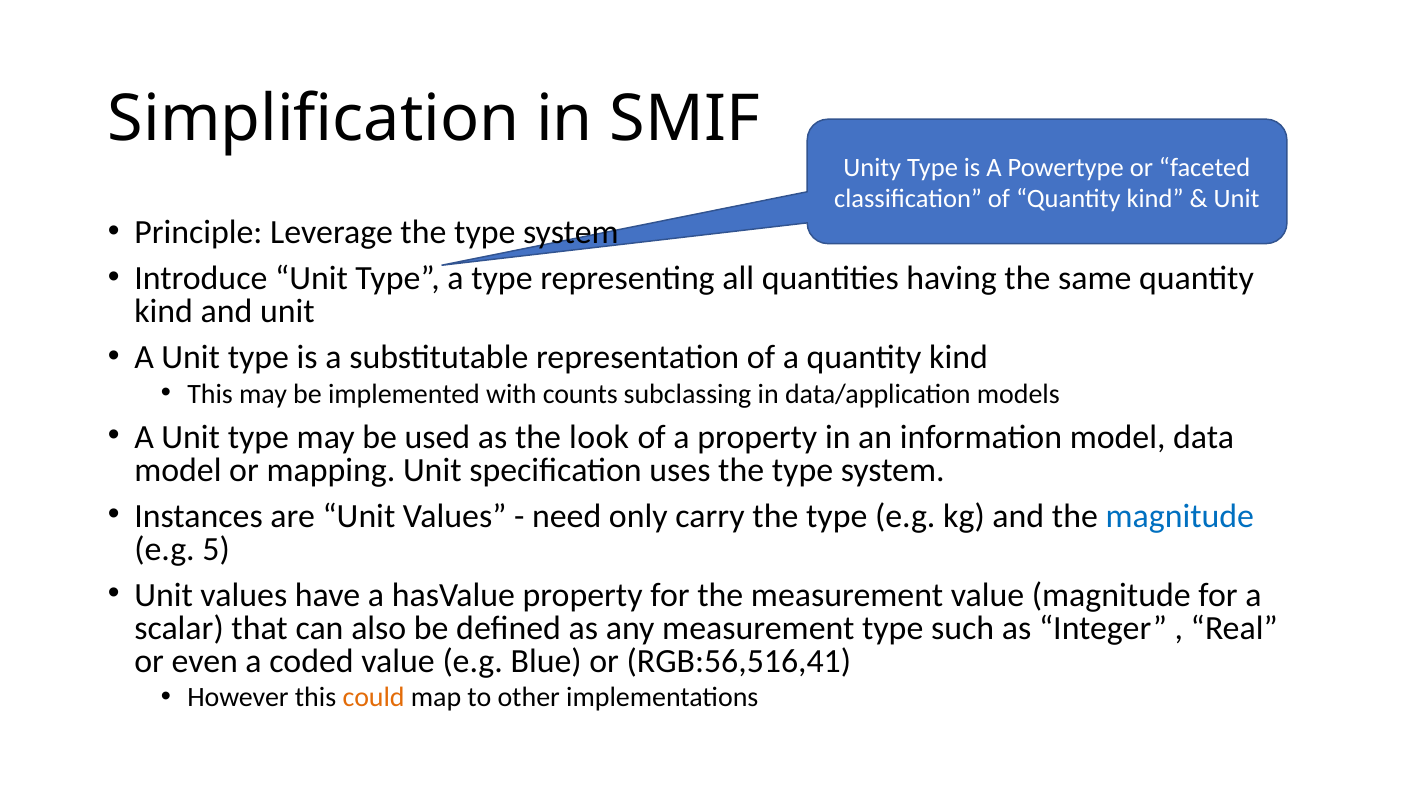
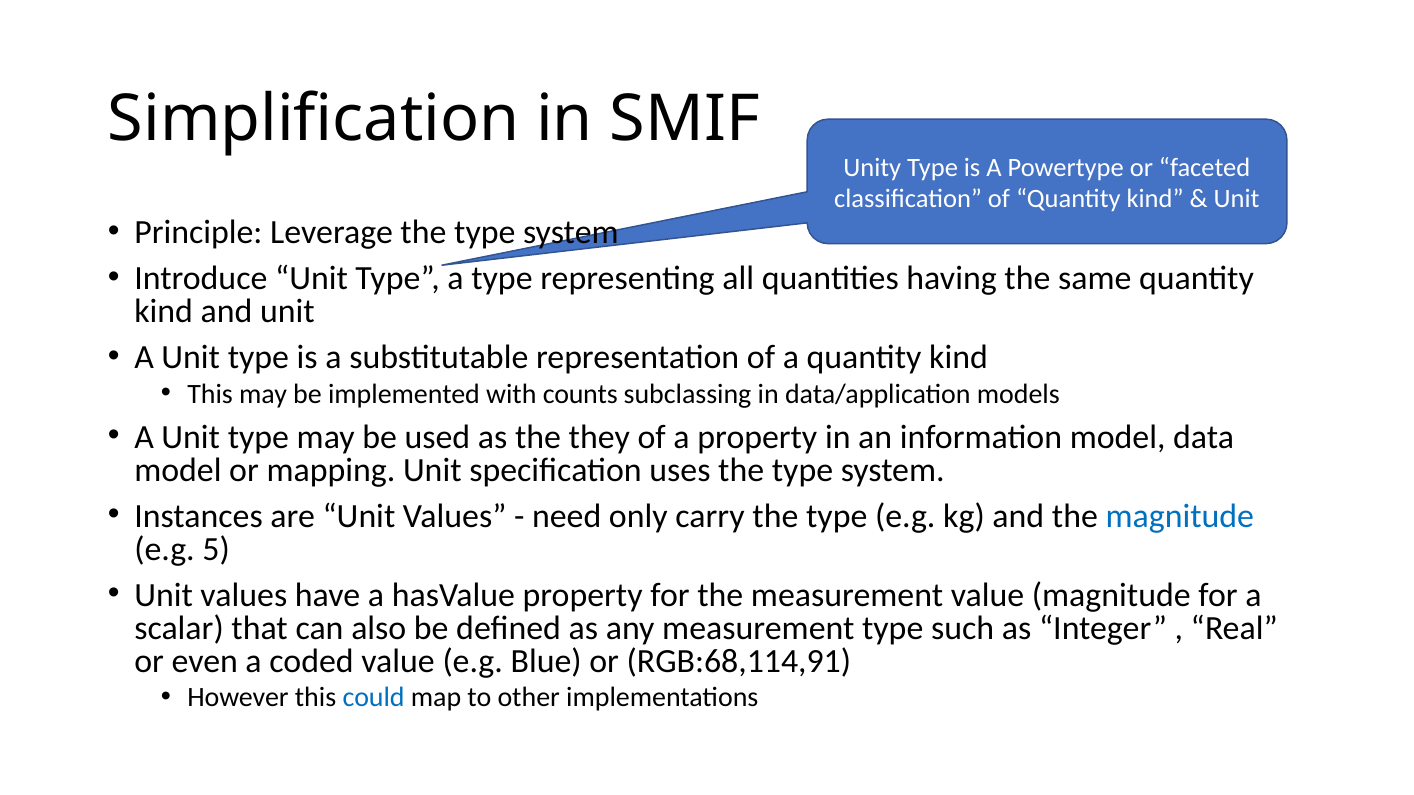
look: look -> they
RGB:56,516,41: RGB:56,516,41 -> RGB:68,114,91
could colour: orange -> blue
